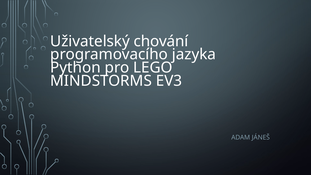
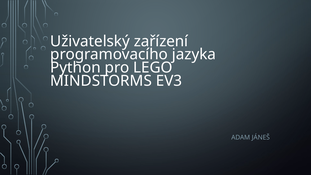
chování: chování -> zařízení
